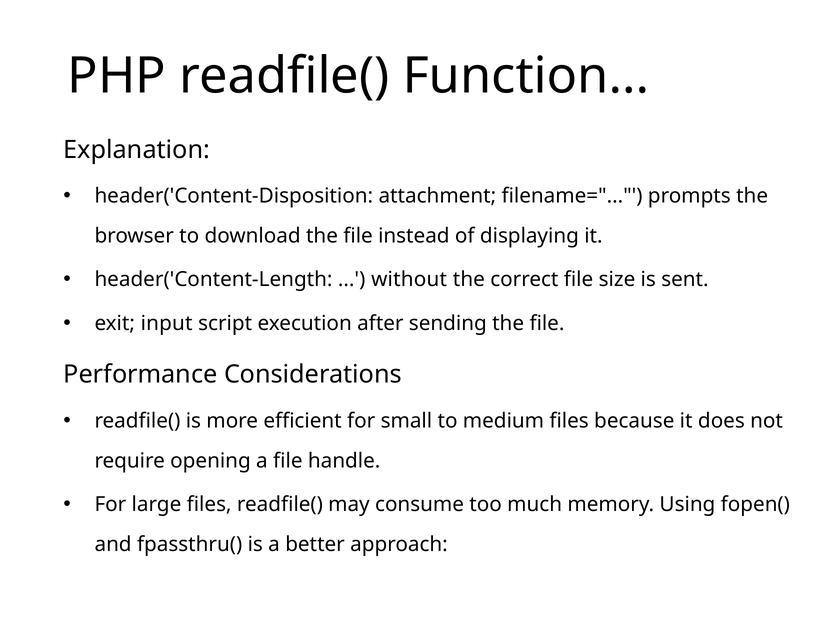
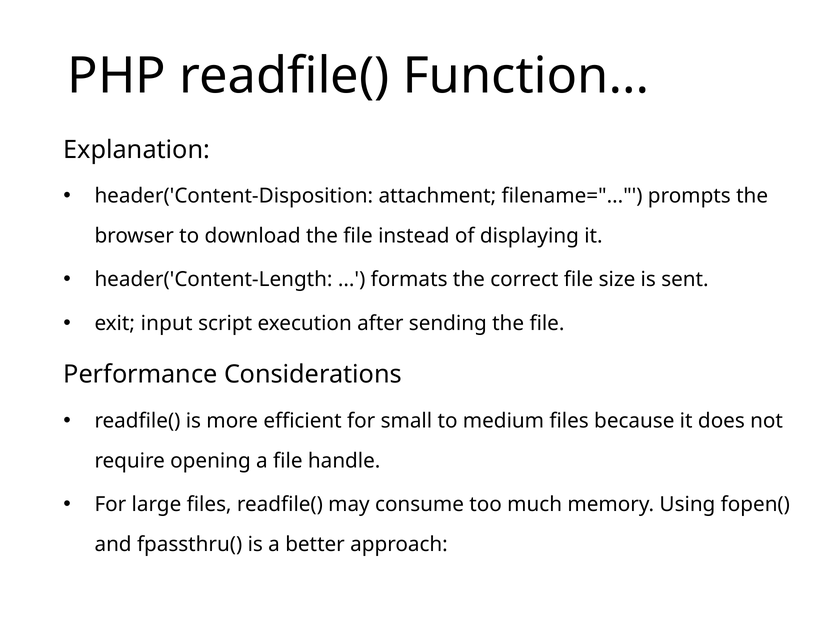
without: without -> formats
